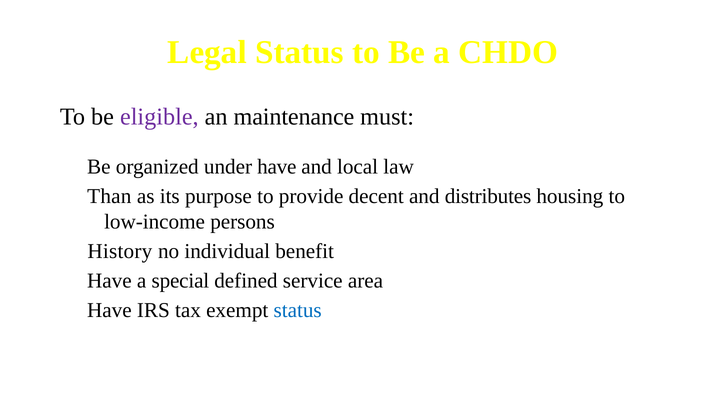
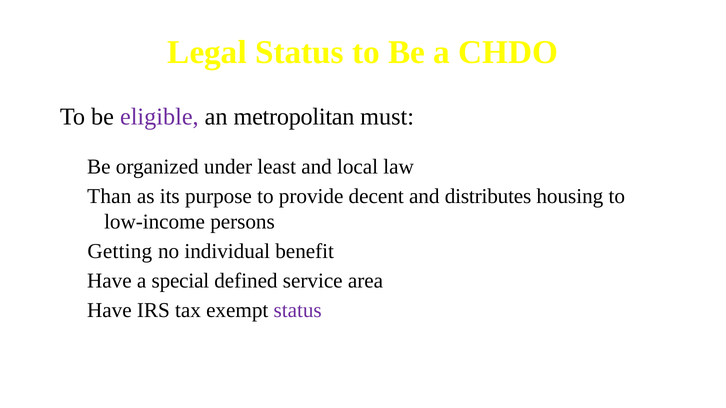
maintenance: maintenance -> metropolitan
under have: have -> least
History: History -> Getting
status at (298, 311) colour: blue -> purple
